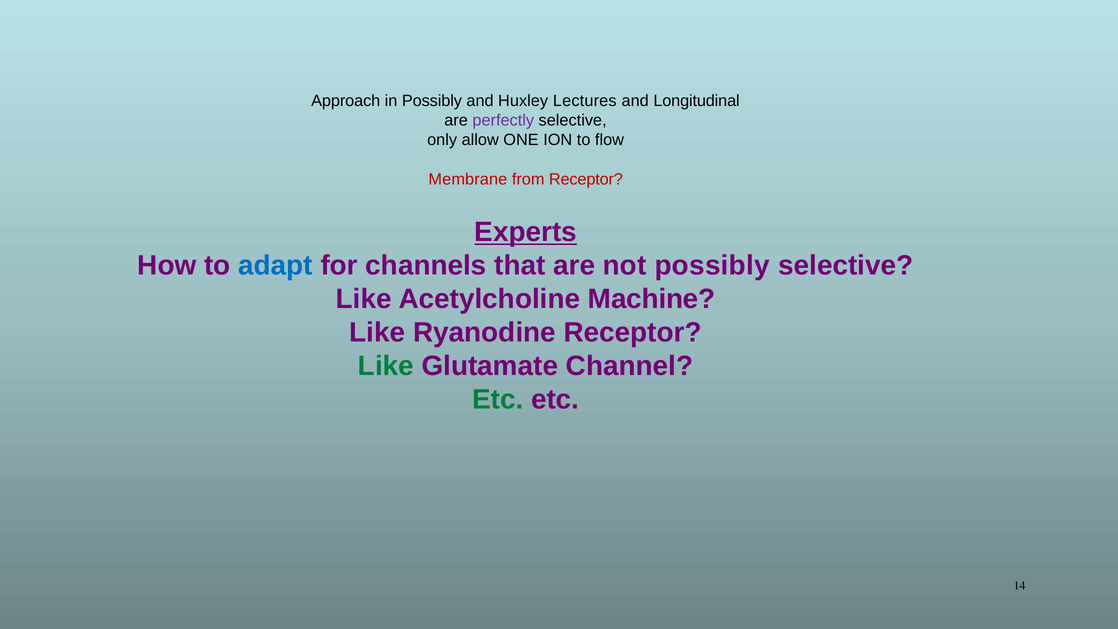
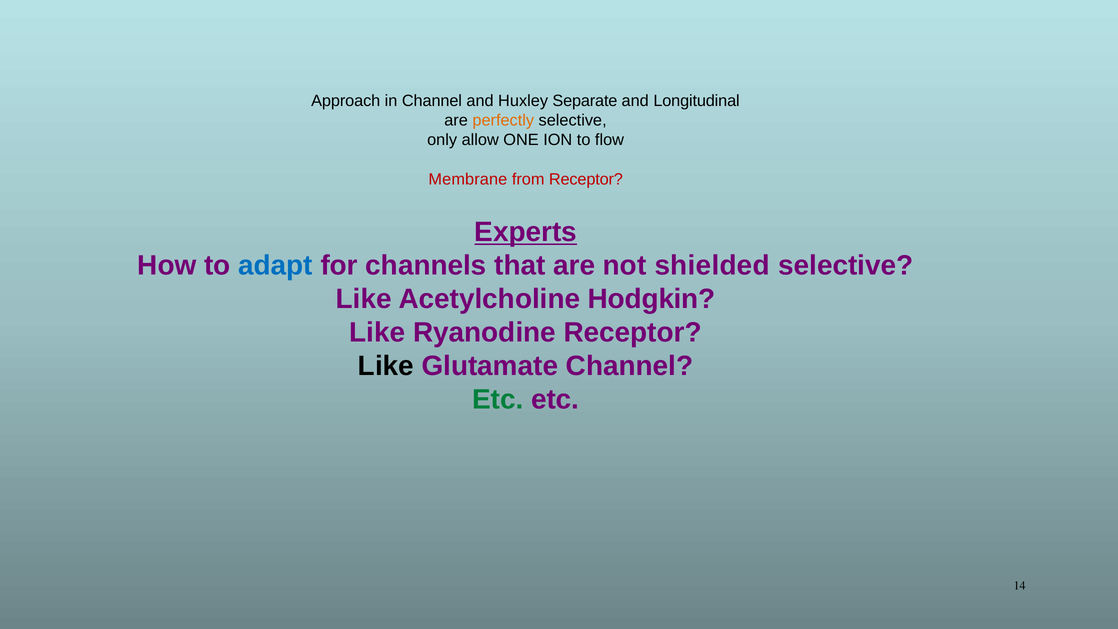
in Possibly: Possibly -> Channel
Lectures: Lectures -> Separate
perfectly colour: purple -> orange
not possibly: possibly -> shielded
Machine: Machine -> Hodgkin
Like at (386, 366) colour: green -> black
